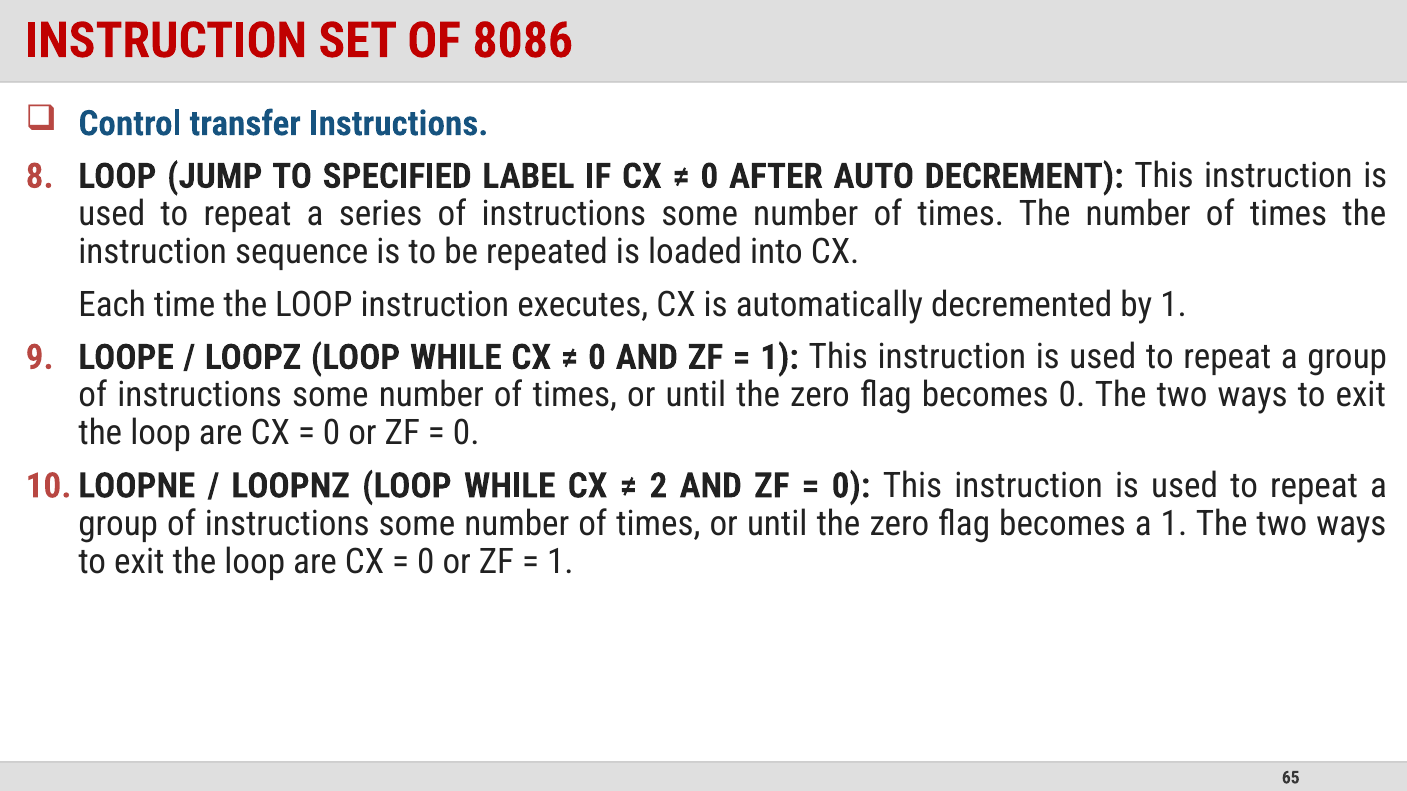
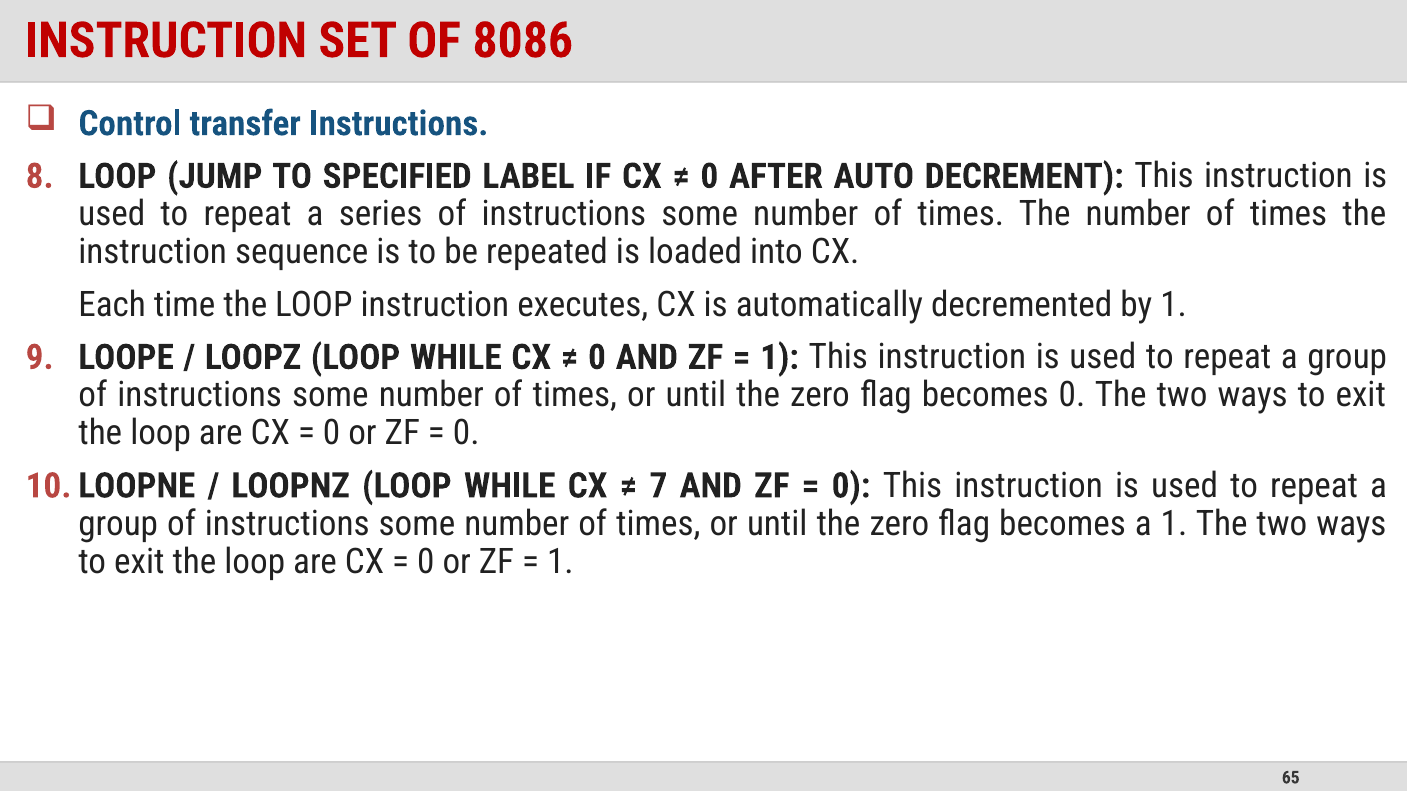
2: 2 -> 7
